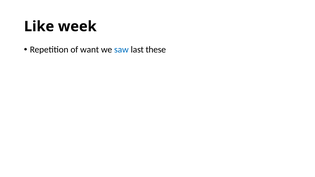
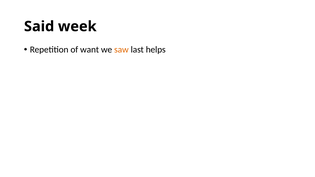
Like: Like -> Said
saw colour: blue -> orange
these: these -> helps
